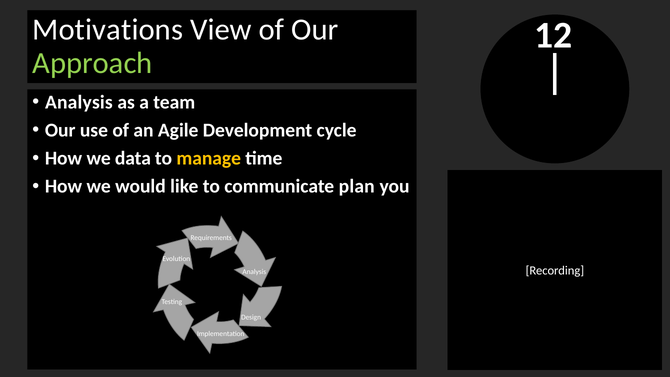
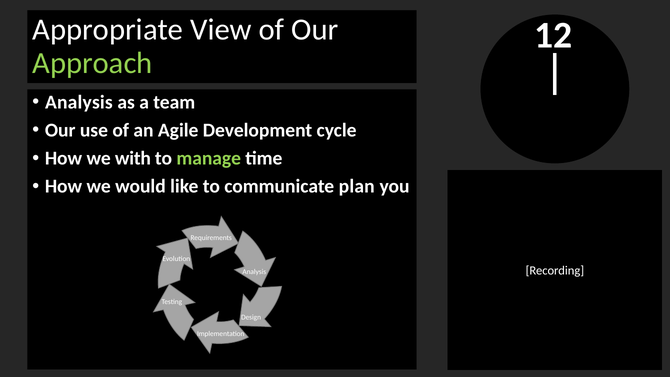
Motivations: Motivations -> Appropriate
data: data -> with
manage colour: yellow -> light green
